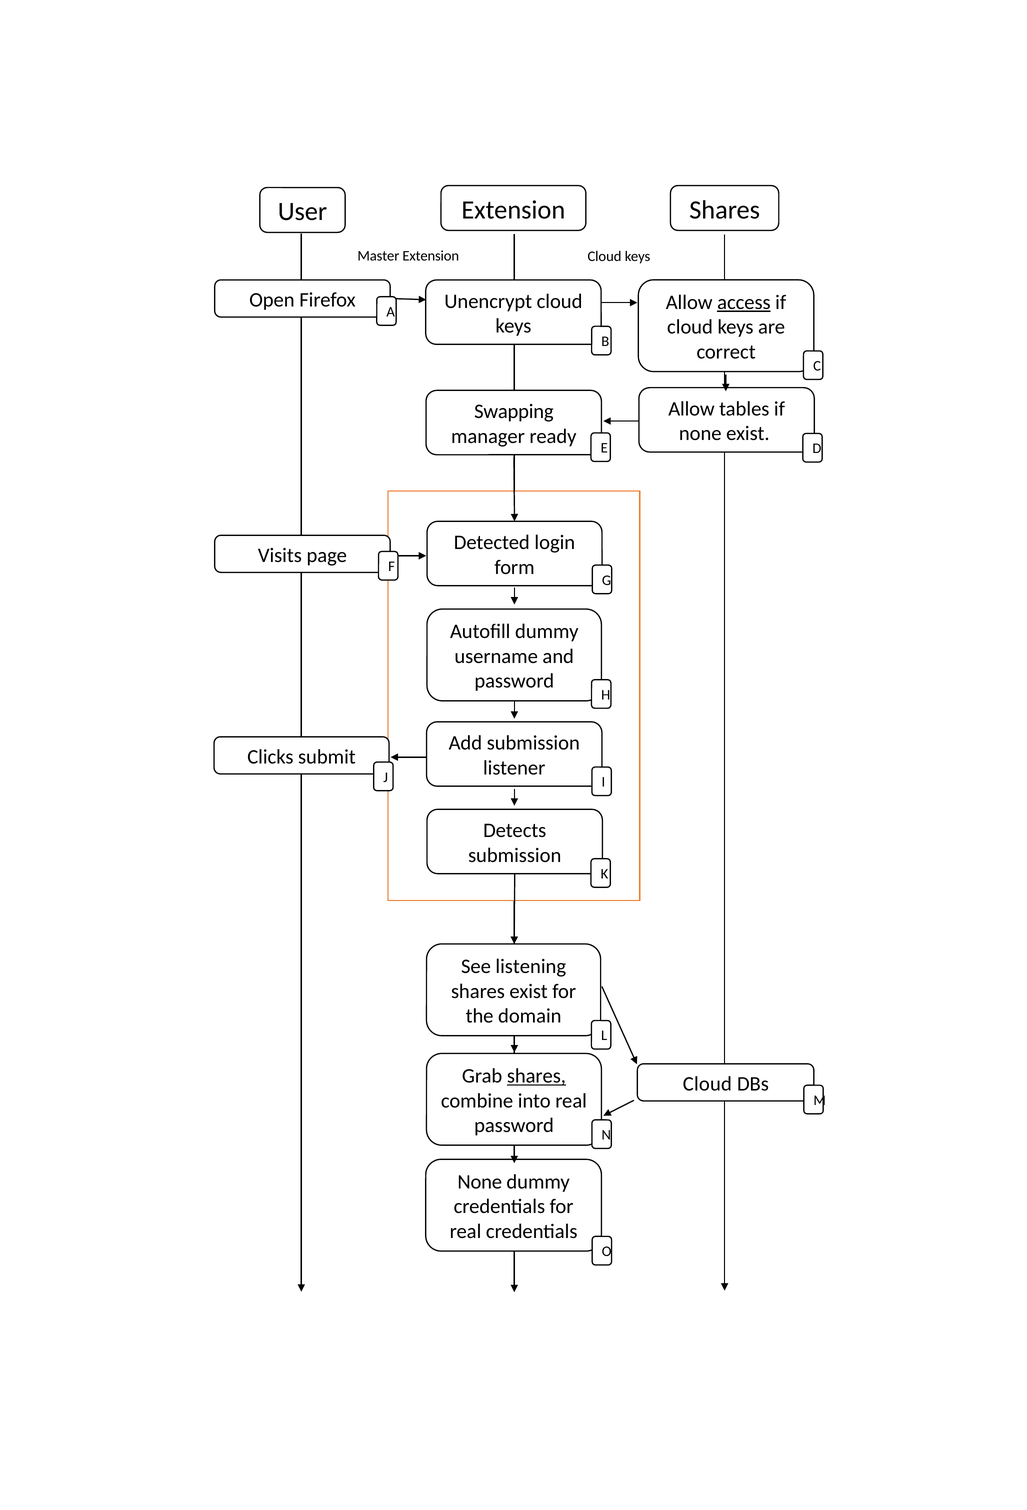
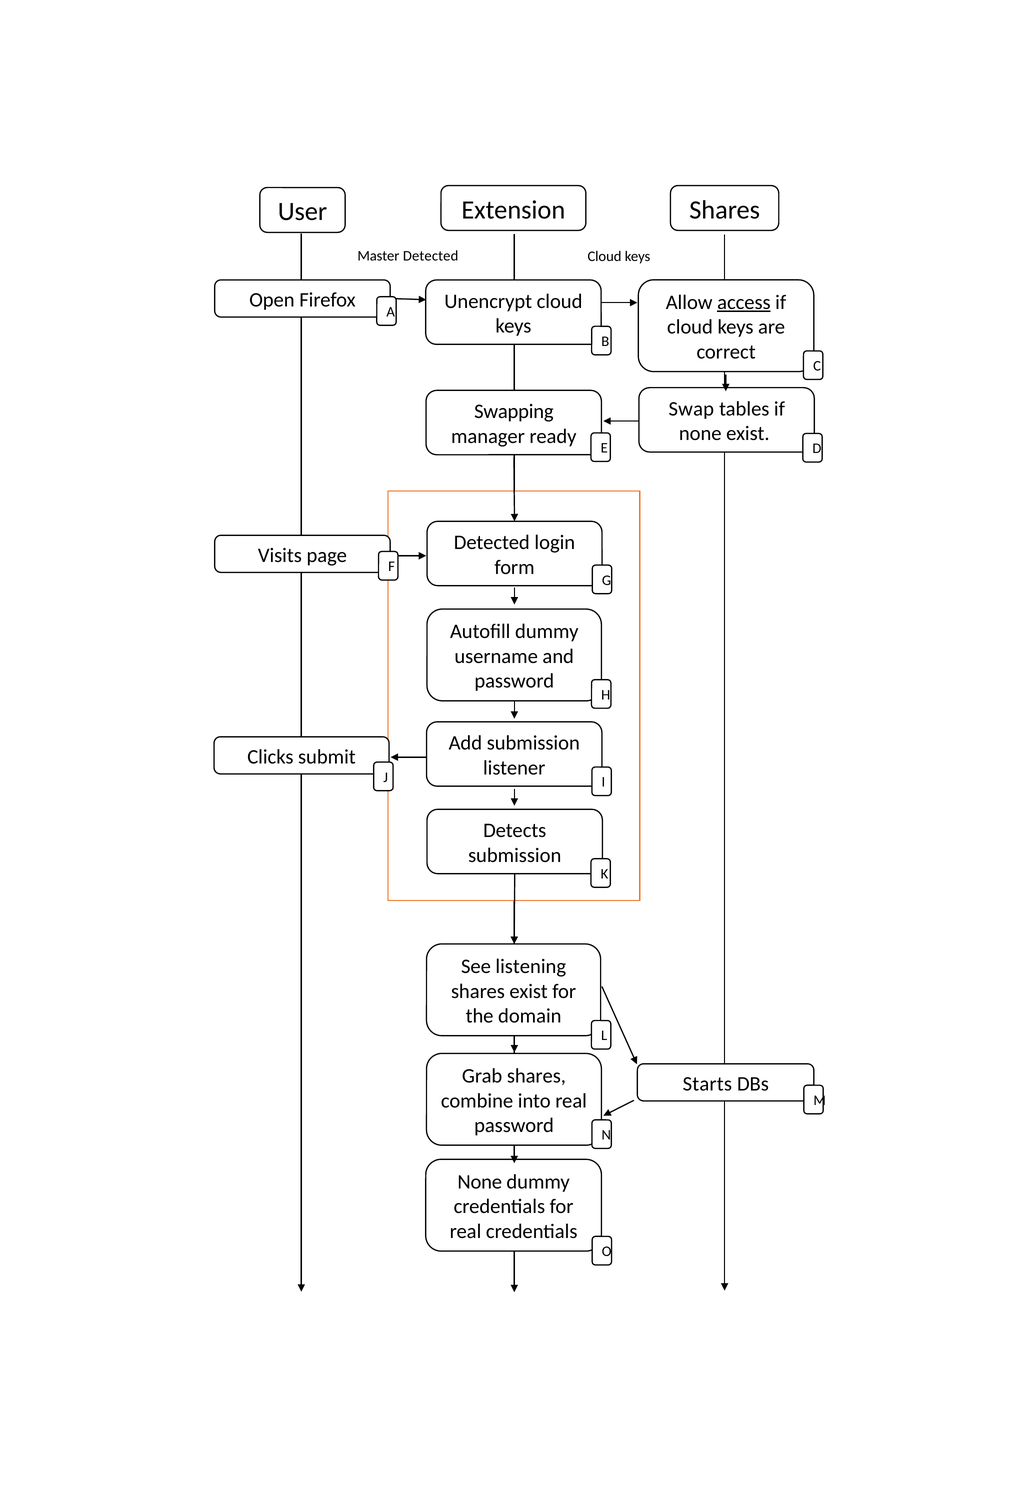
Master Extension: Extension -> Detected
Allow at (691, 409): Allow -> Swap
shares at (536, 1075) underline: present -> none
Cloud at (707, 1083): Cloud -> Starts
